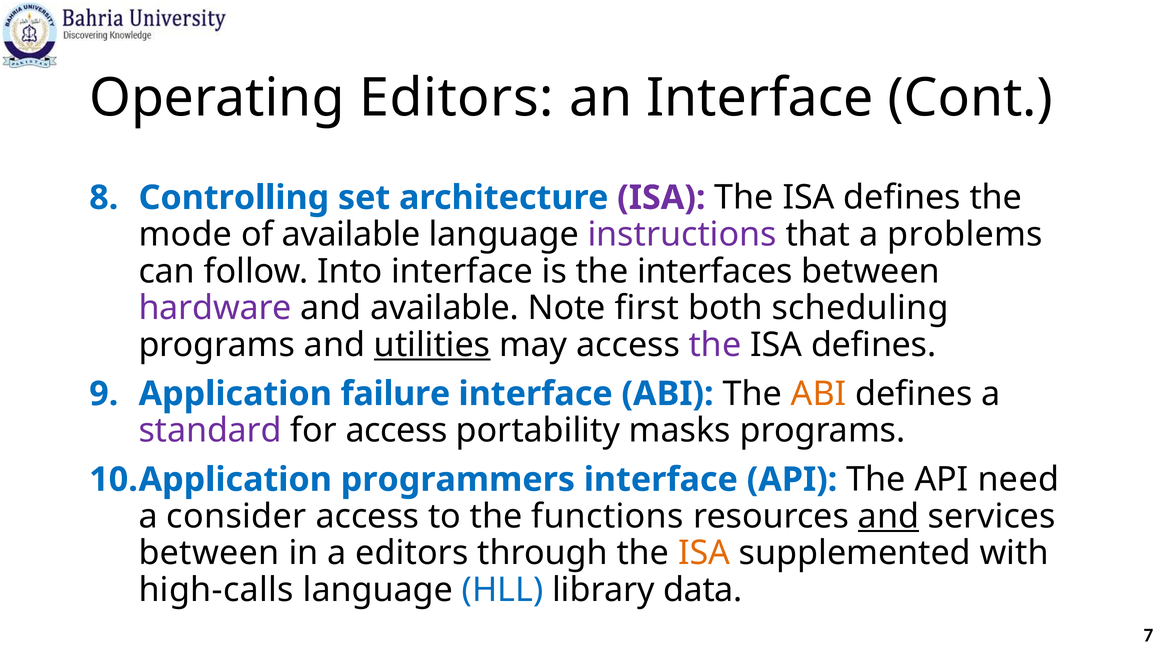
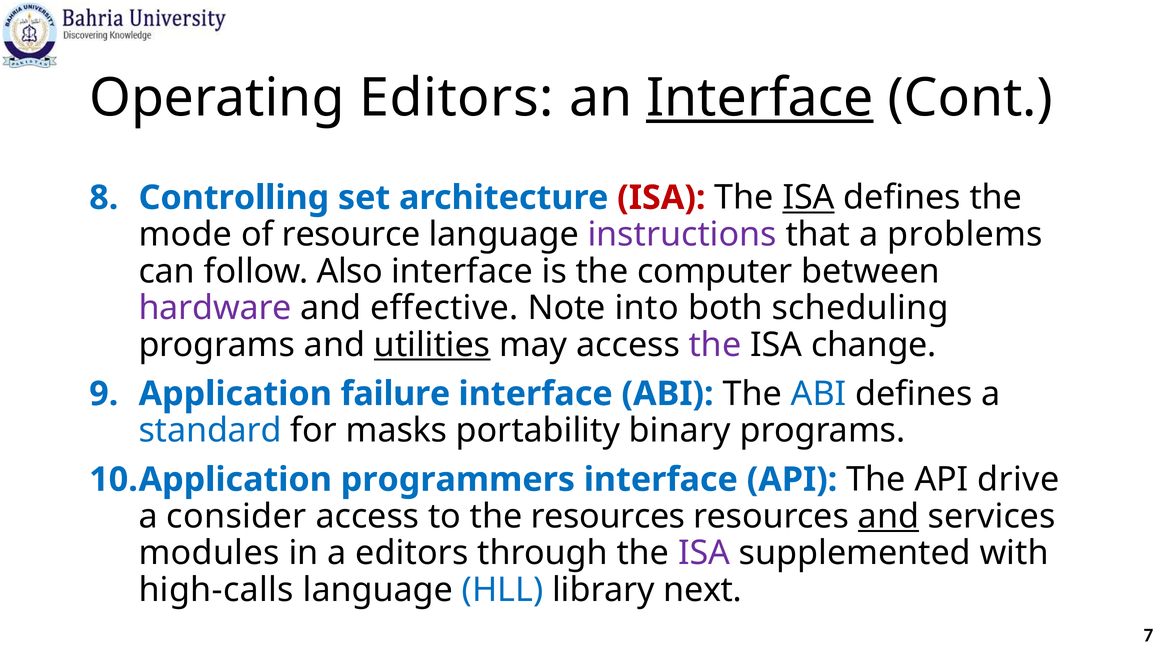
Interface at (760, 98) underline: none -> present
ISA at (661, 198) colour: purple -> red
ISA at (809, 198) underline: none -> present
of available: available -> resource
Into: Into -> Also
interfaces: interfaces -> computer
and available: available -> effective
first: first -> into
defines at (874, 345): defines -> change
ABI at (819, 394) colour: orange -> blue
standard colour: purple -> blue
for access: access -> masks
masks: masks -> binary
need: need -> drive
the functions: functions -> resources
between at (209, 553): between -> modules
ISA at (704, 553) colour: orange -> purple
data: data -> next
